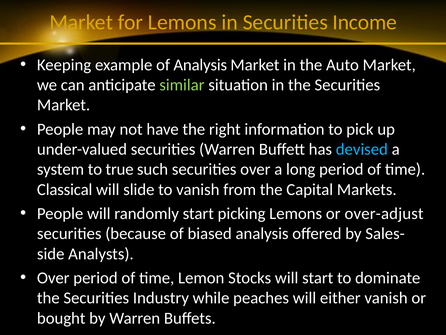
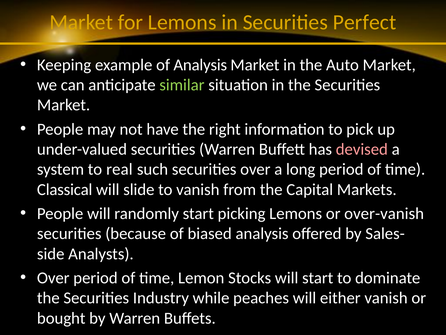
Income: Income -> Perfect
devised colour: light blue -> pink
true: true -> real
over-adjust: over-adjust -> over-vanish
